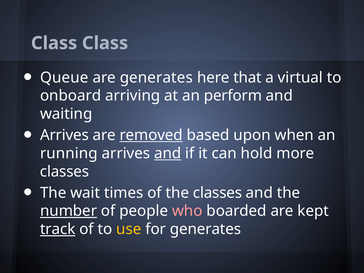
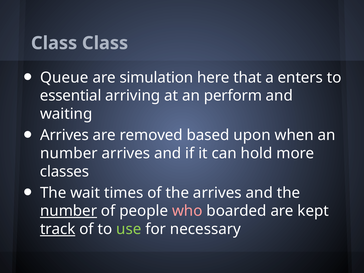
are generates: generates -> simulation
virtual: virtual -> enters
onboard: onboard -> essential
removed underline: present -> none
running at (69, 153): running -> number
and at (168, 153) underline: present -> none
the classes: classes -> arrives
use colour: yellow -> light green
for generates: generates -> necessary
